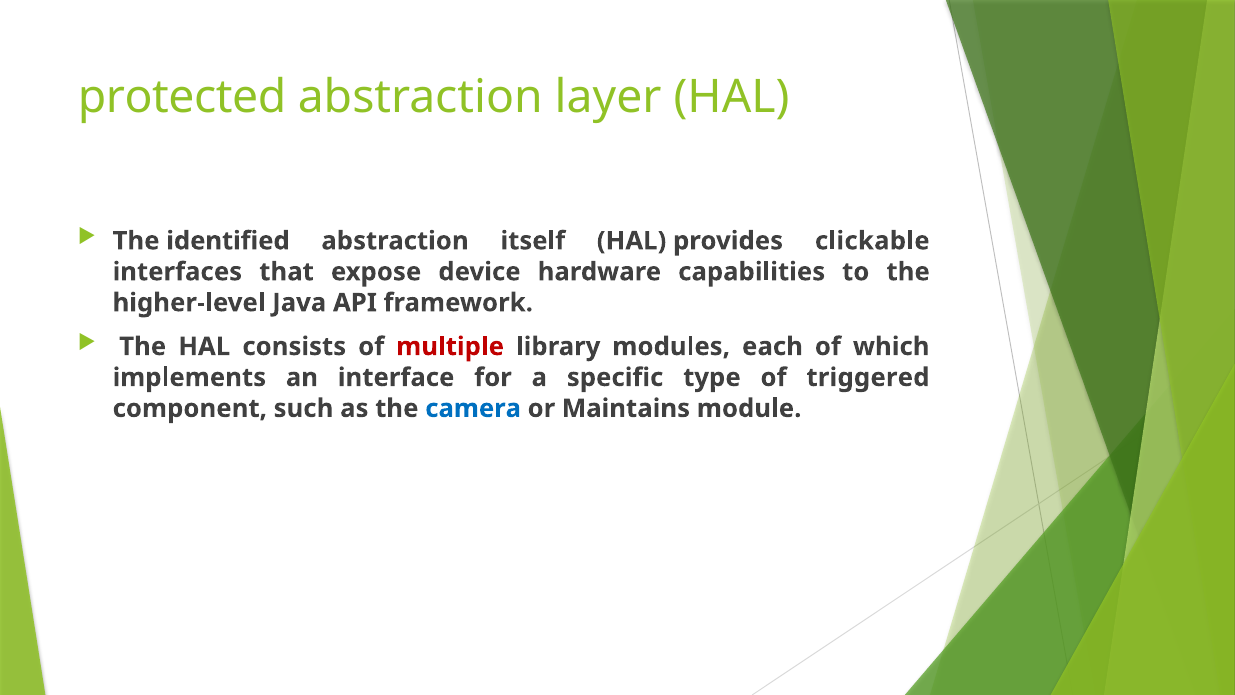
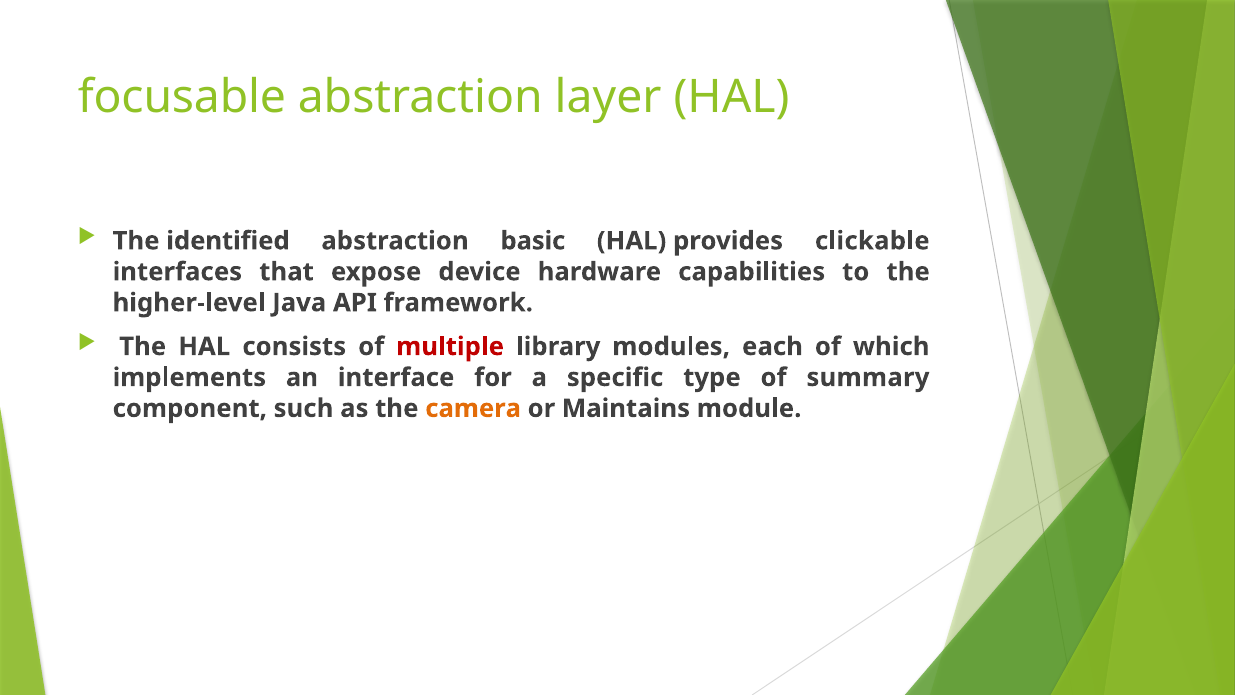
protected: protected -> focusable
itself: itself -> basic
triggered: triggered -> summary
camera colour: blue -> orange
